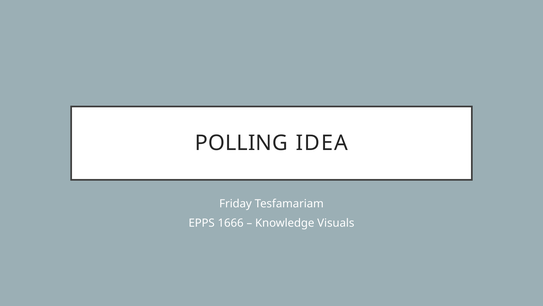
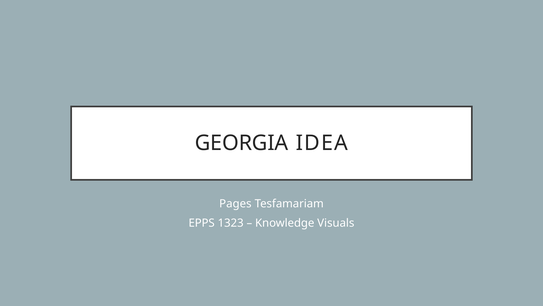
POLLING: POLLING -> GEORGIA
Friday: Friday -> Pages
1666: 1666 -> 1323
